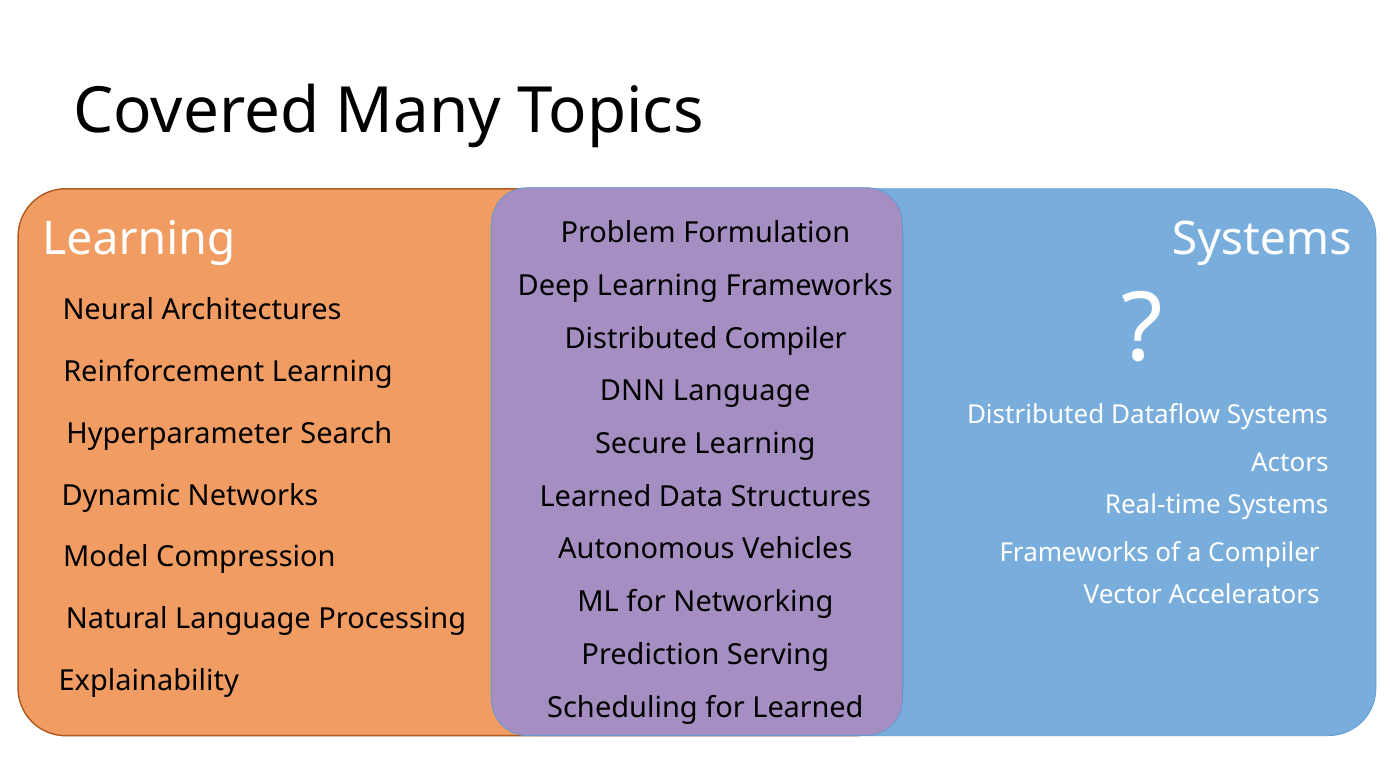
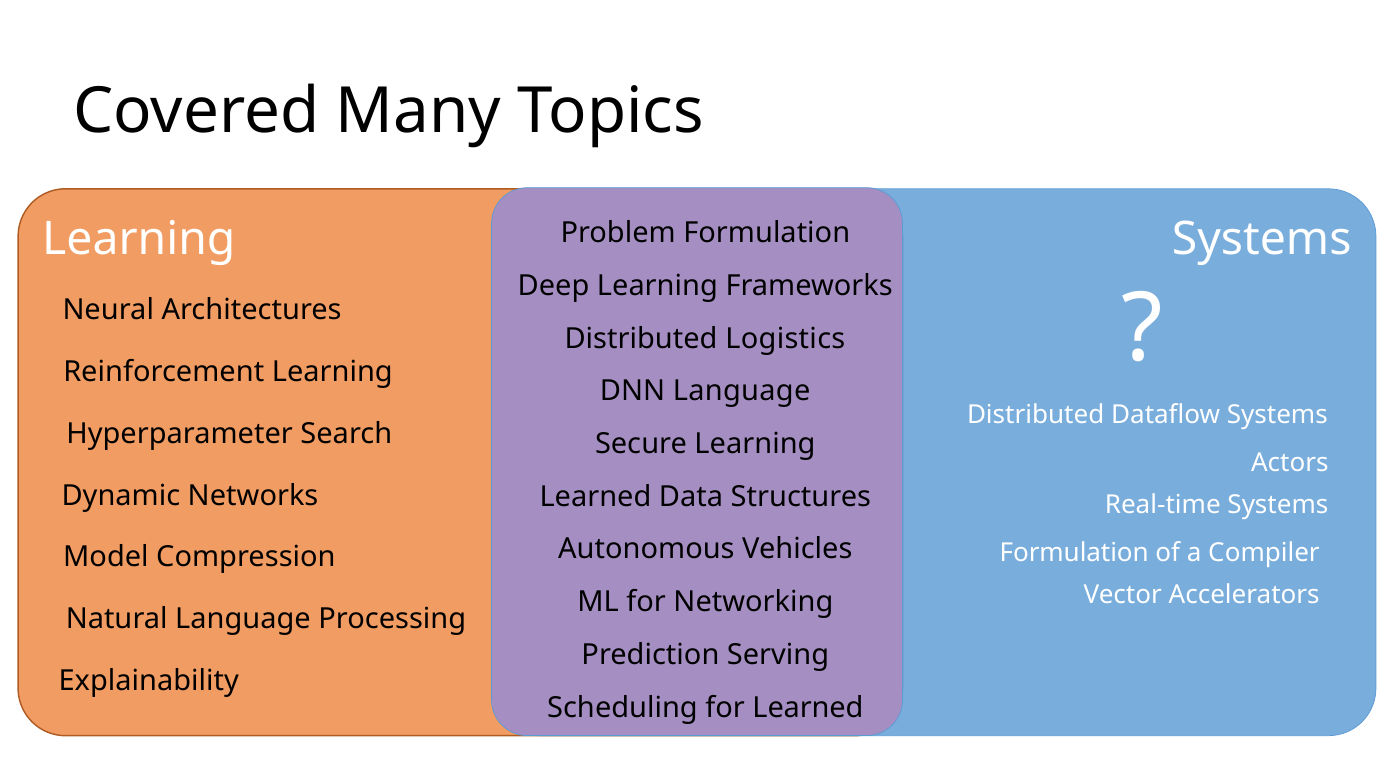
Distributed Compiler: Compiler -> Logistics
Frameworks at (1074, 553): Frameworks -> Formulation
